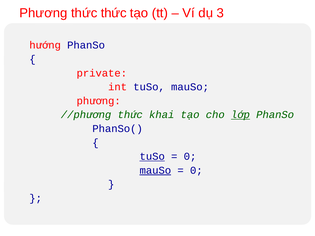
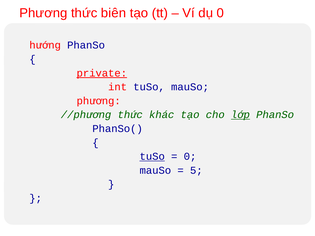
thức thức: thức -> biên
dụ 3: 3 -> 0
private underline: none -> present
khai: khai -> khác
mauSo at (155, 171) underline: present -> none
0 at (196, 171): 0 -> 5
